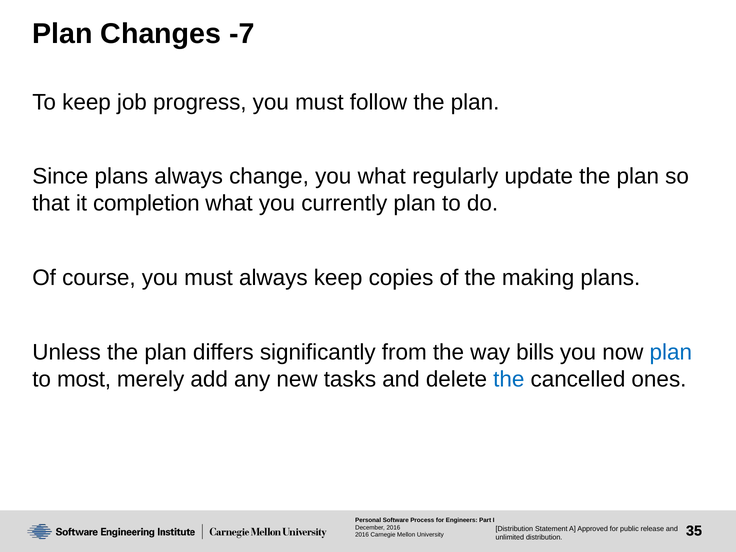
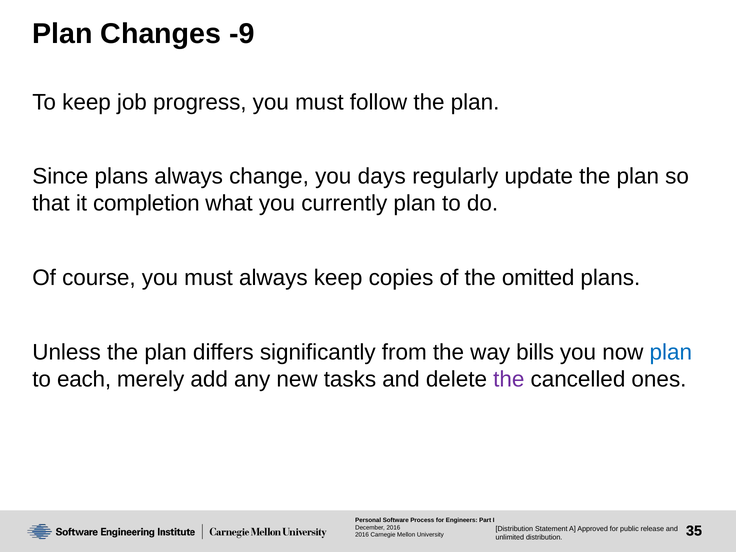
-7: -7 -> -9
you what: what -> days
making: making -> omitted
most: most -> each
the at (509, 379) colour: blue -> purple
